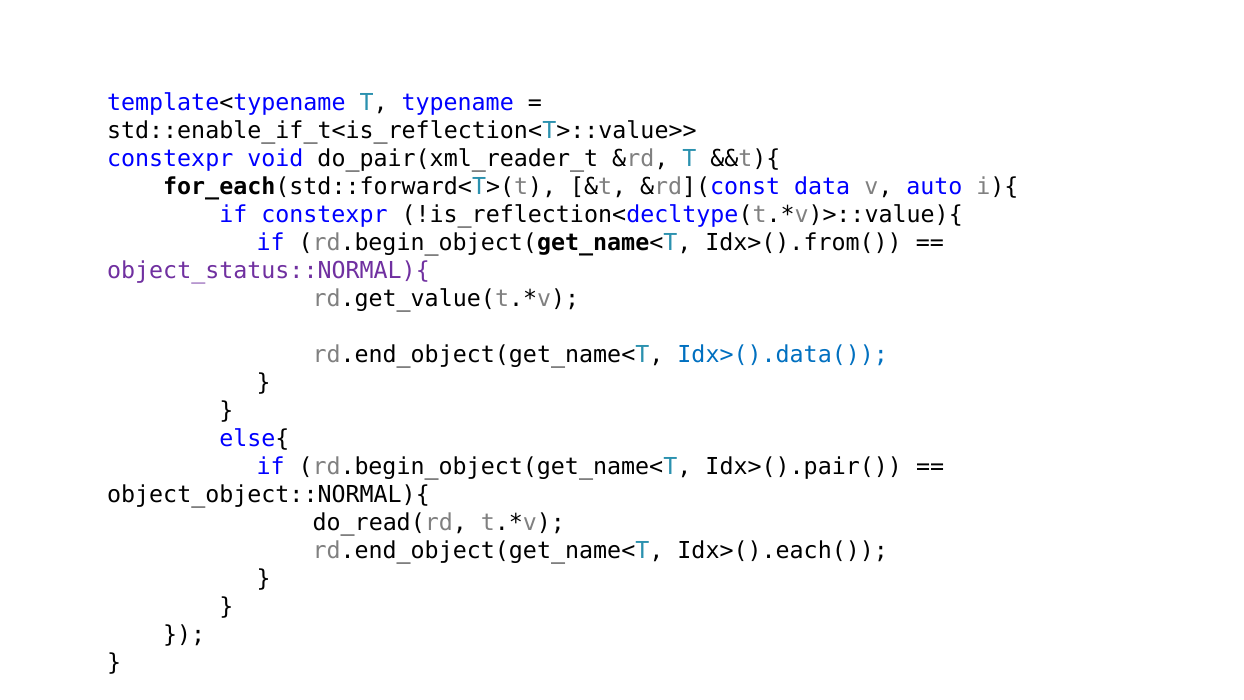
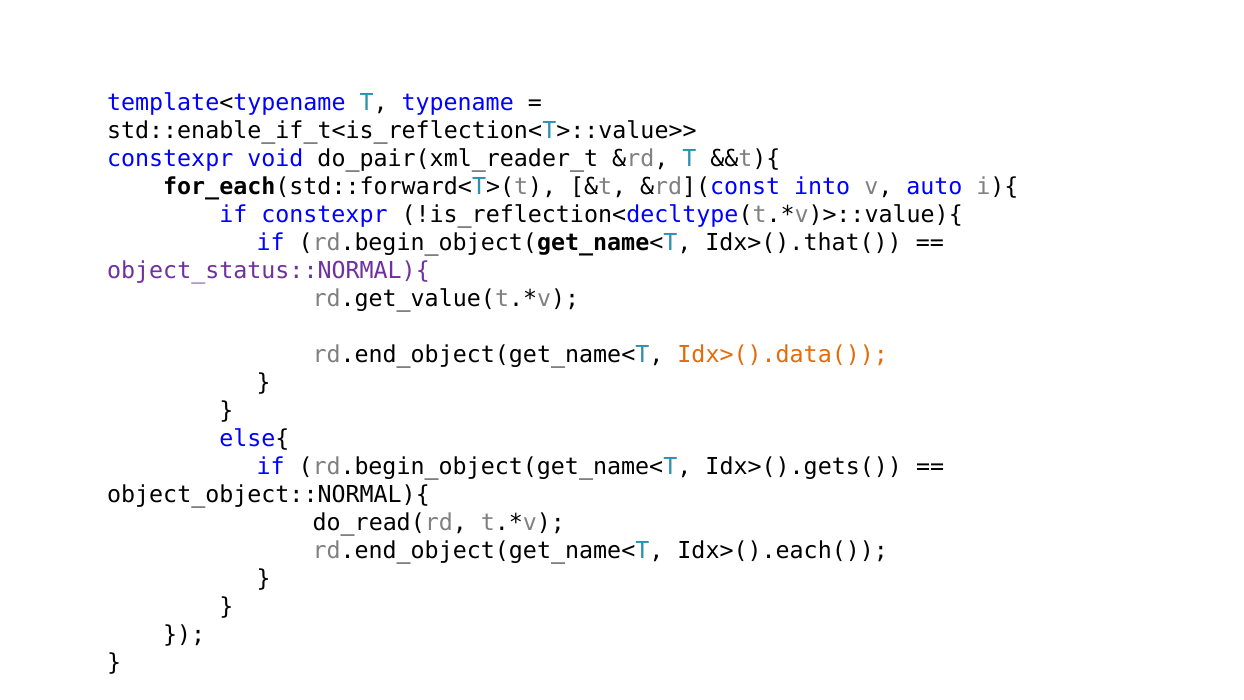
data: data -> into
Idx>().from(: Idx>().from( -> Idx>().that(
Idx>().data( colour: blue -> orange
Idx>().pair(: Idx>().pair( -> Idx>().gets(
